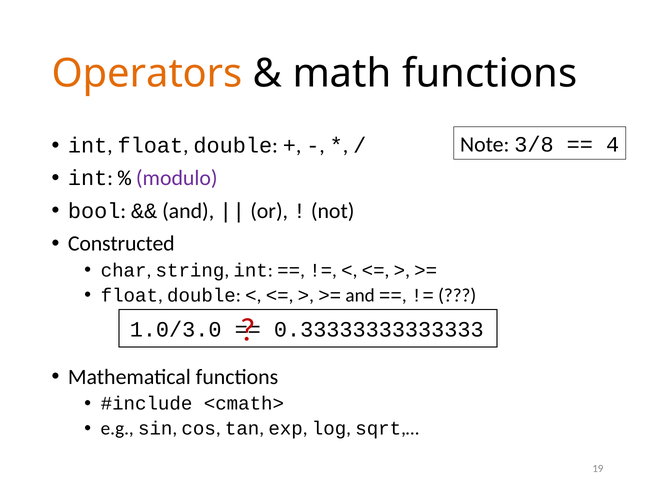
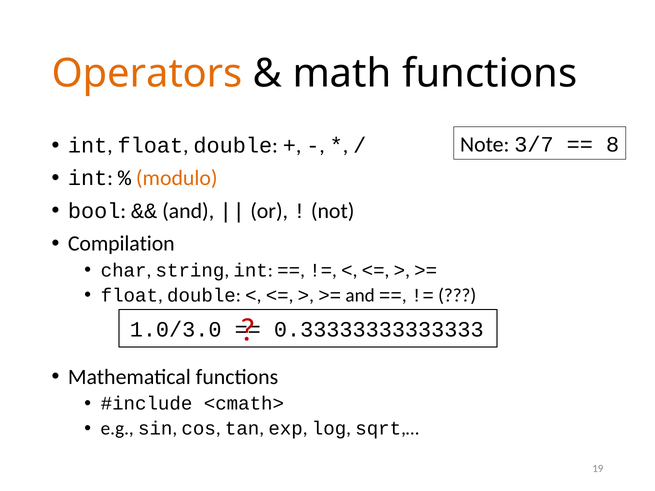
3/8: 3/8 -> 3/7
4: 4 -> 8
modulo colour: purple -> orange
Constructed: Constructed -> Compilation
